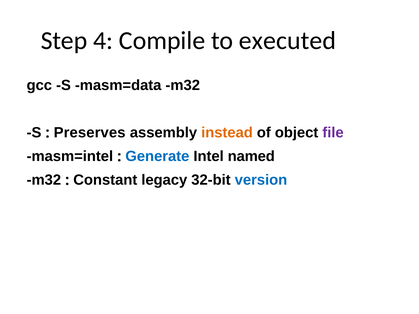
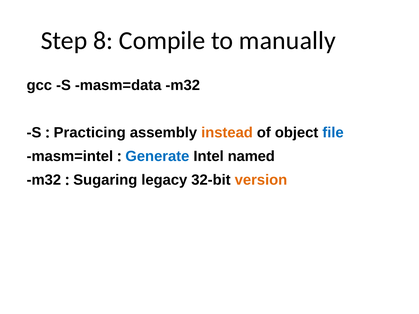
4: 4 -> 8
executed: executed -> manually
Preserves: Preserves -> Practicing
file colour: purple -> blue
Constant: Constant -> Sugaring
version colour: blue -> orange
